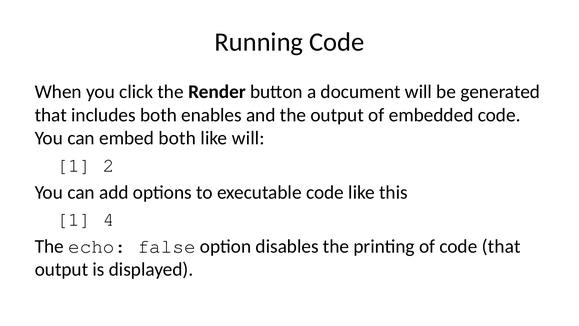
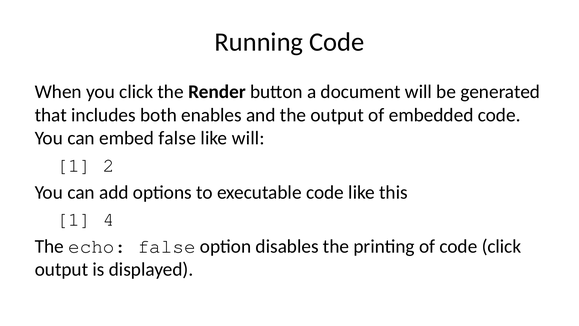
embed both: both -> false
code that: that -> click
